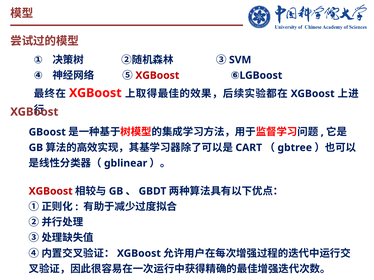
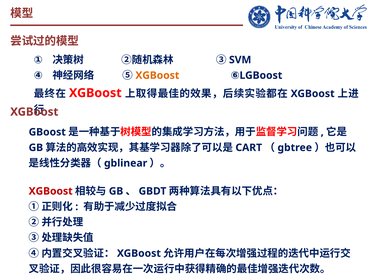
XGBoost at (157, 76) colour: red -> orange
